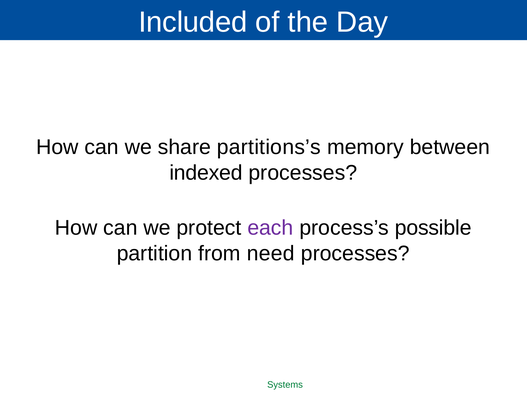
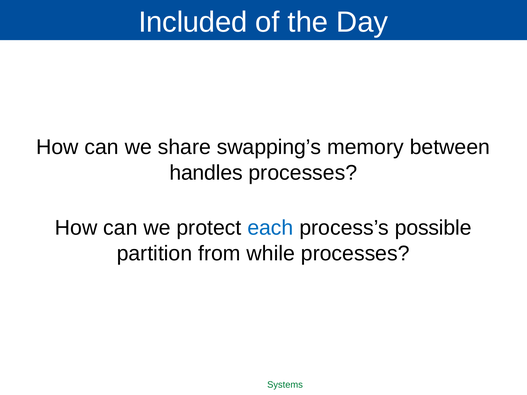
partitions’s: partitions’s -> swapping’s
indexed: indexed -> handles
each colour: purple -> blue
need: need -> while
